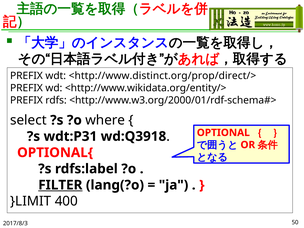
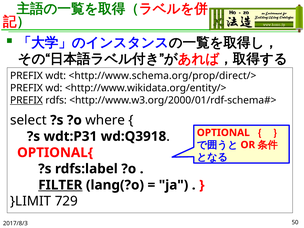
<http://www.distinct.org/prop/direct/>: <http://www.distinct.org/prop/direct/> -> <http://www.schema.org/prop/direct/>
PREFIX at (26, 100) underline: none -> present
400: 400 -> 729
